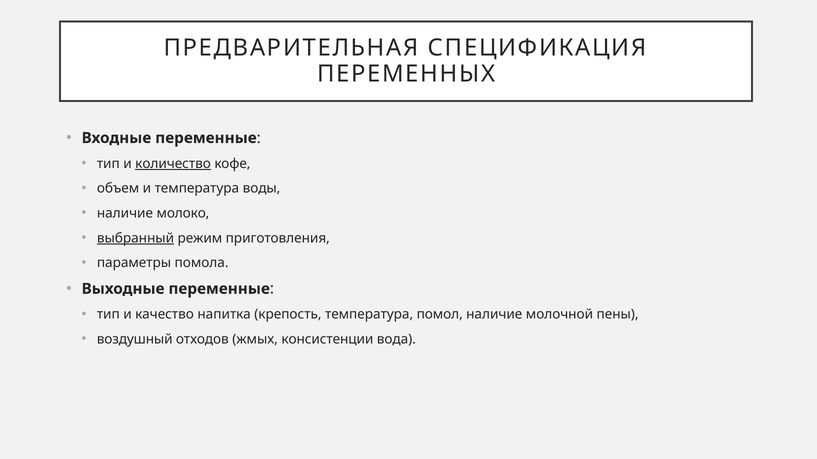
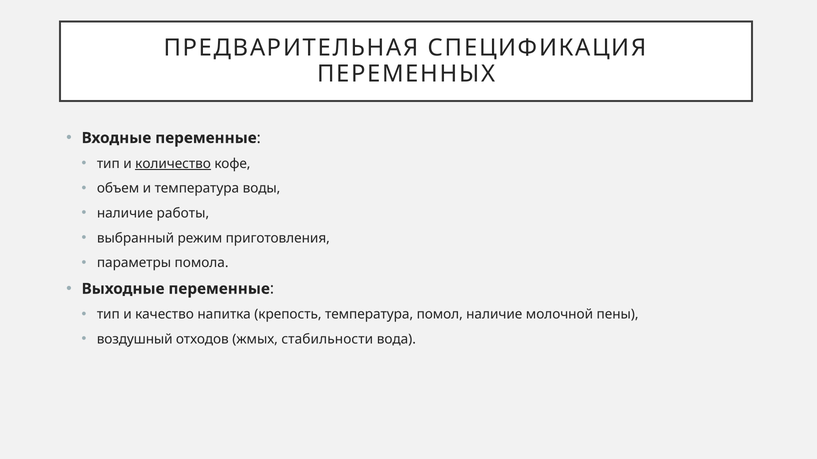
молоко: молоко -> работы
выбранный underline: present -> none
консистенции: консистенции -> стабильности
